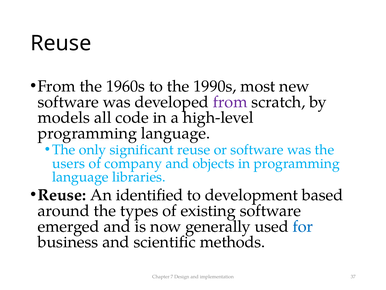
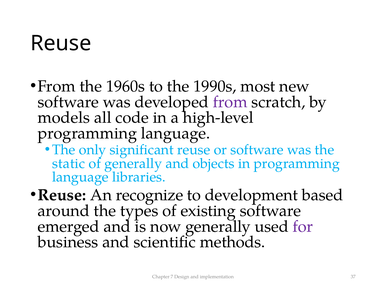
users: users -> static
of company: company -> generally
identified: identified -> recognize
for colour: blue -> purple
